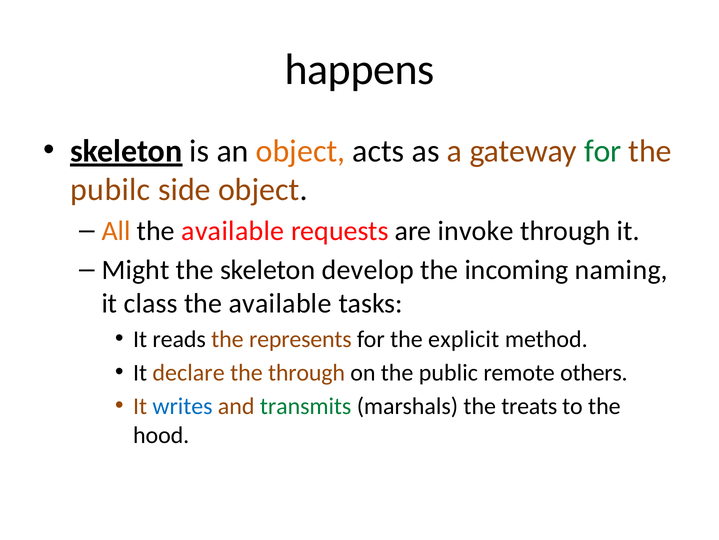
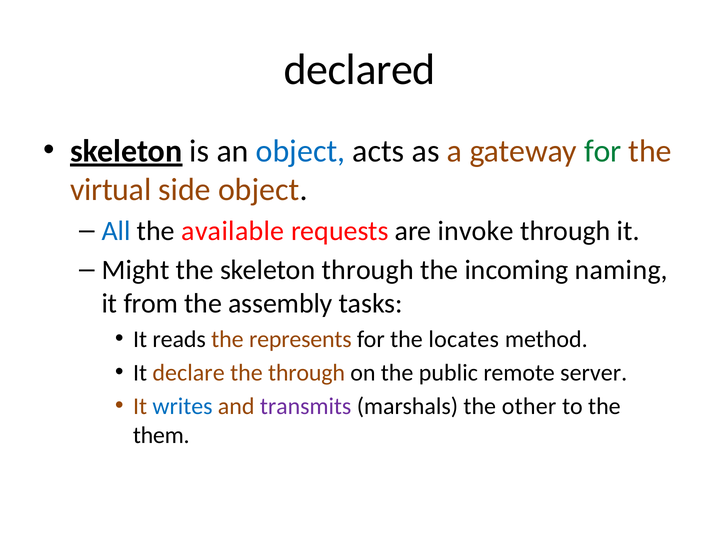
happens: happens -> declared
object at (300, 151) colour: orange -> blue
pubilc: pubilc -> virtual
All colour: orange -> blue
skeleton develop: develop -> through
class: class -> from
available at (280, 303): available -> assembly
explicit: explicit -> locates
others: others -> server
transmits colour: green -> purple
treats: treats -> other
hood: hood -> them
